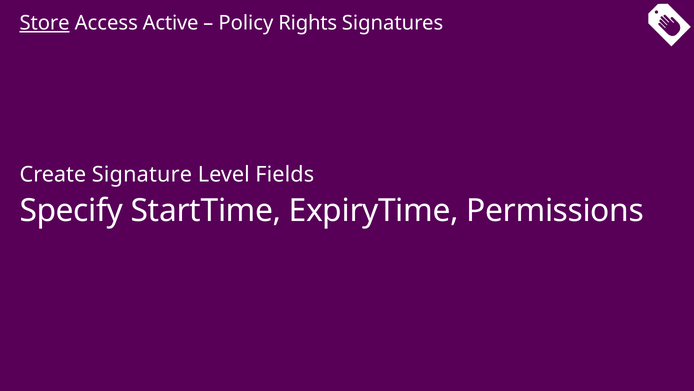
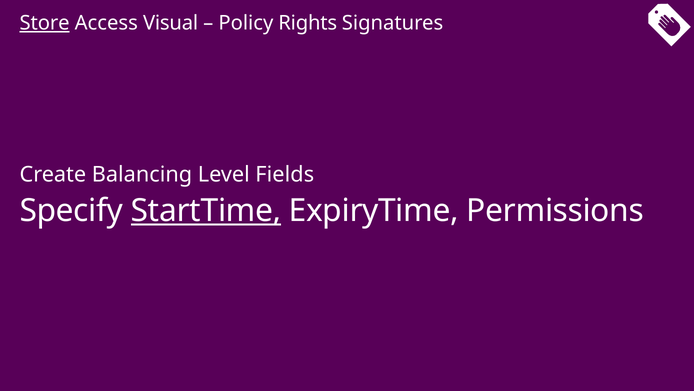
Active: Active -> Visual
Signature: Signature -> Balancing
StartTime underline: none -> present
